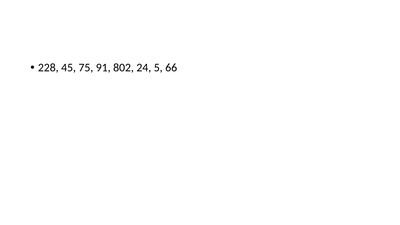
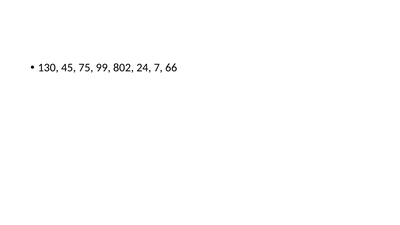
228: 228 -> 130
91: 91 -> 99
5: 5 -> 7
